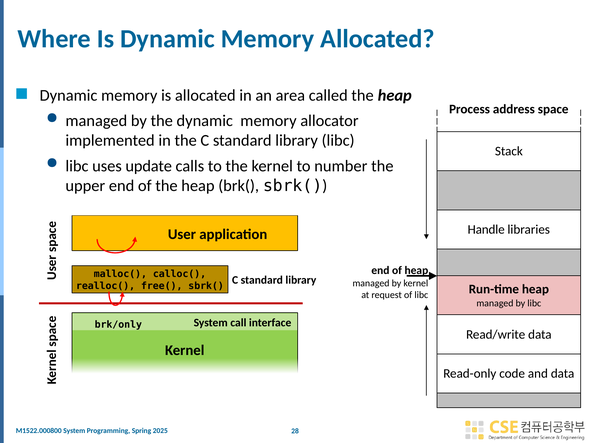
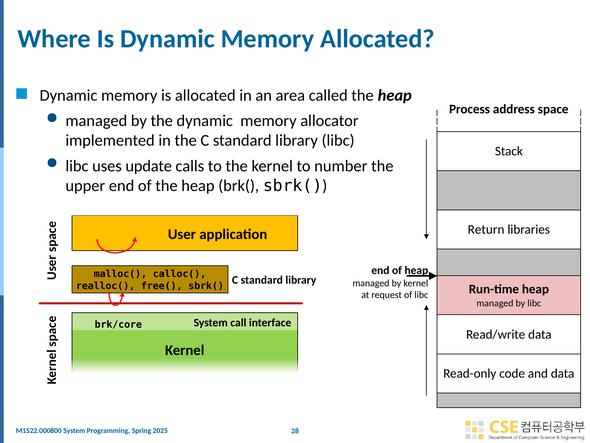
Handle: Handle -> Return
brk/only: brk/only -> brk/core
